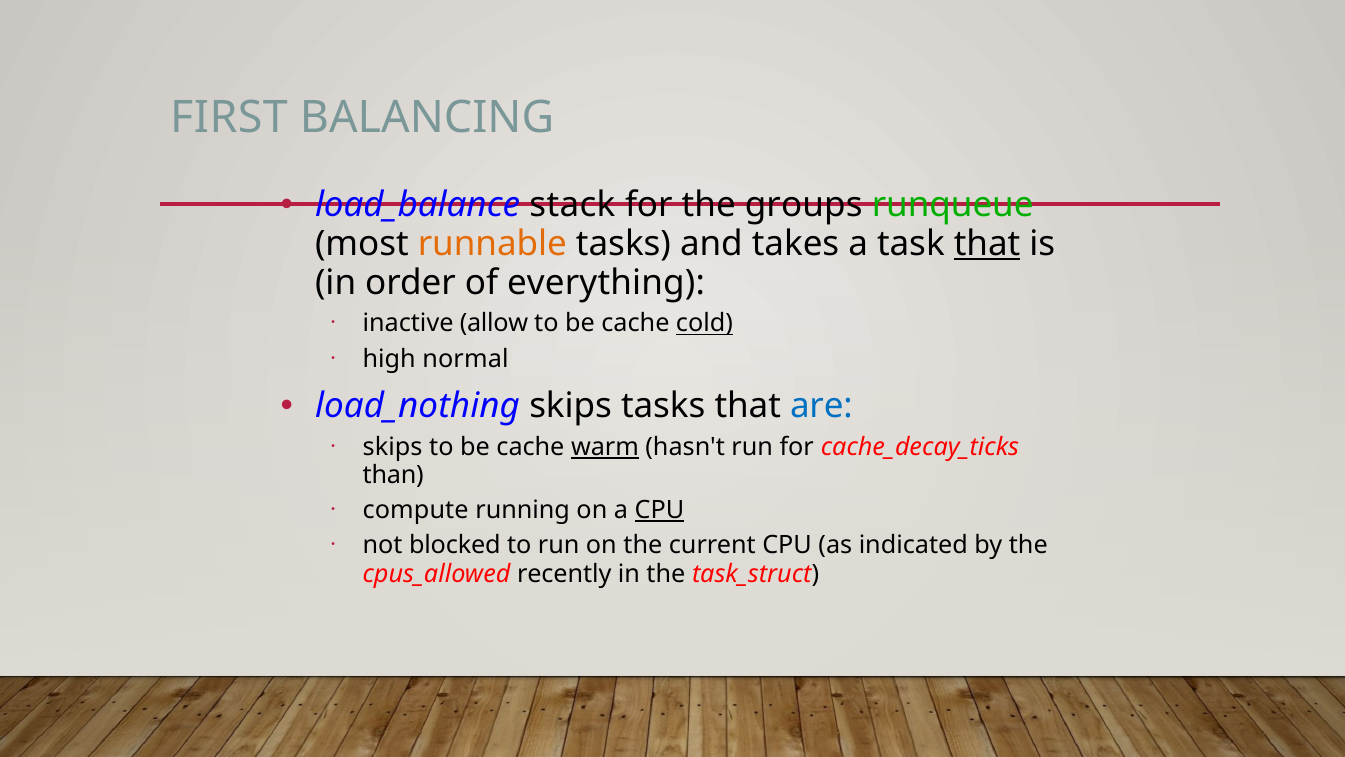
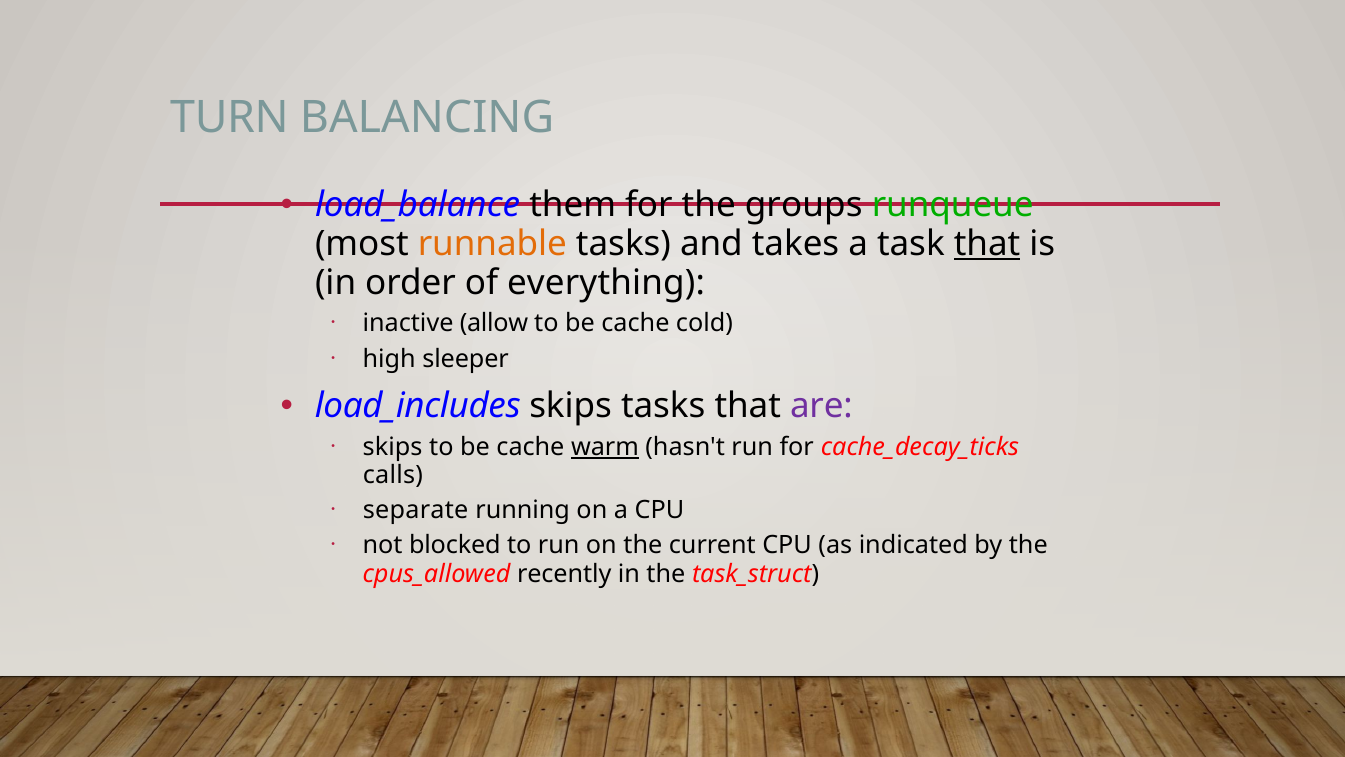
FIRST: FIRST -> TURN
stack: stack -> them
cold underline: present -> none
normal: normal -> sleeper
load_nothing: load_nothing -> load_includes
are colour: blue -> purple
than: than -> calls
compute: compute -> separate
CPU at (659, 510) underline: present -> none
